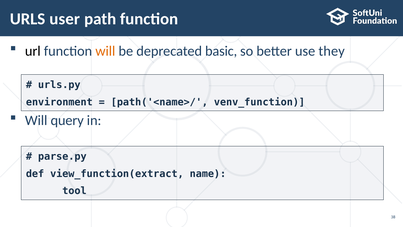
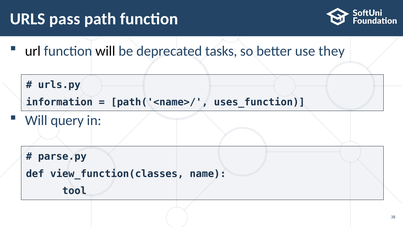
user: user -> pass
will at (105, 51) colour: orange -> black
basic: basic -> tasks
environment: environment -> information
venv_function: venv_function -> uses_function
view_function(extract: view_function(extract -> view_function(classes
